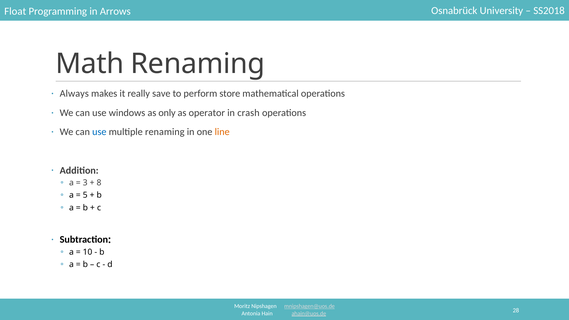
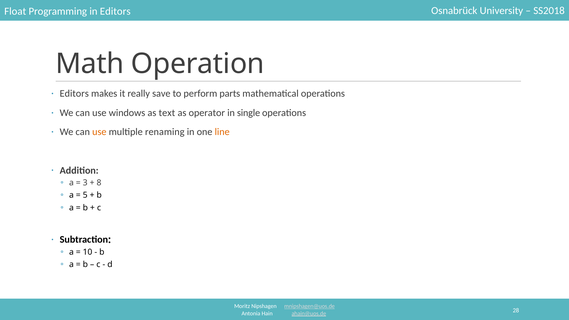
in Arrows: Arrows -> Editors
Math Renaming: Renaming -> Operation
Always at (74, 94): Always -> Editors
store: store -> parts
only: only -> text
crash: crash -> single
use at (99, 132) colour: blue -> orange
